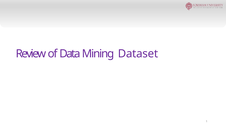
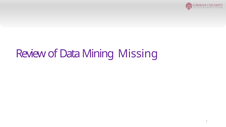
Dataset: Dataset -> Missing
